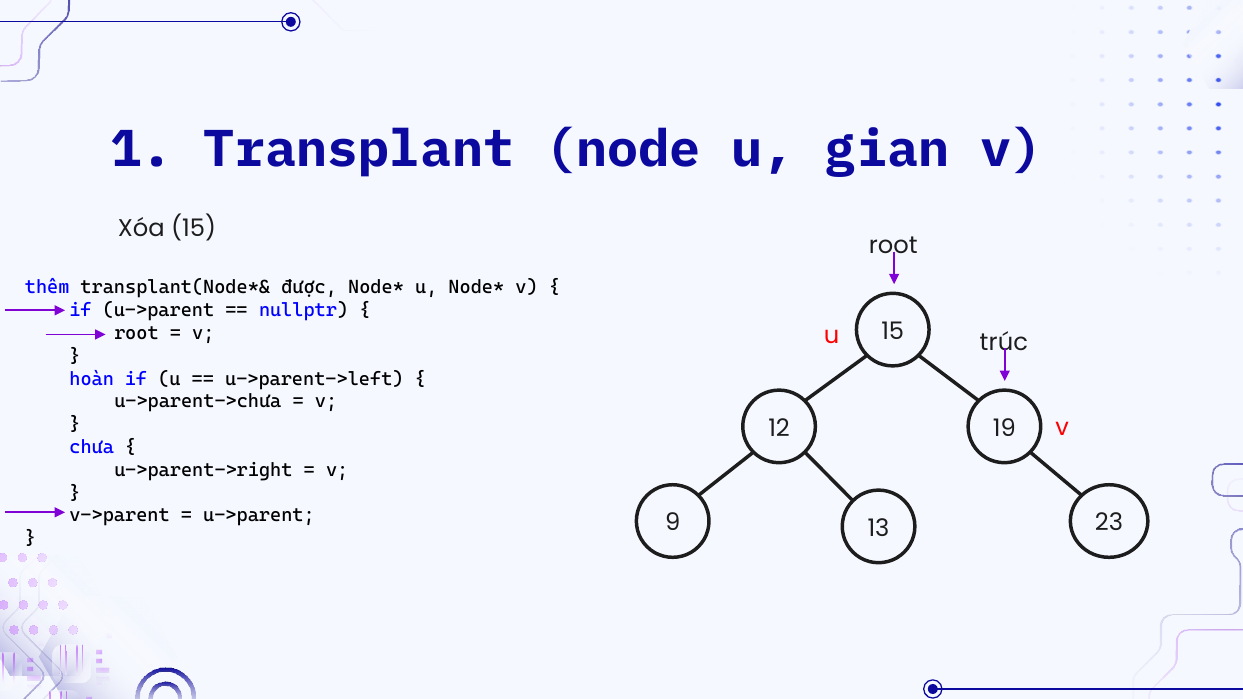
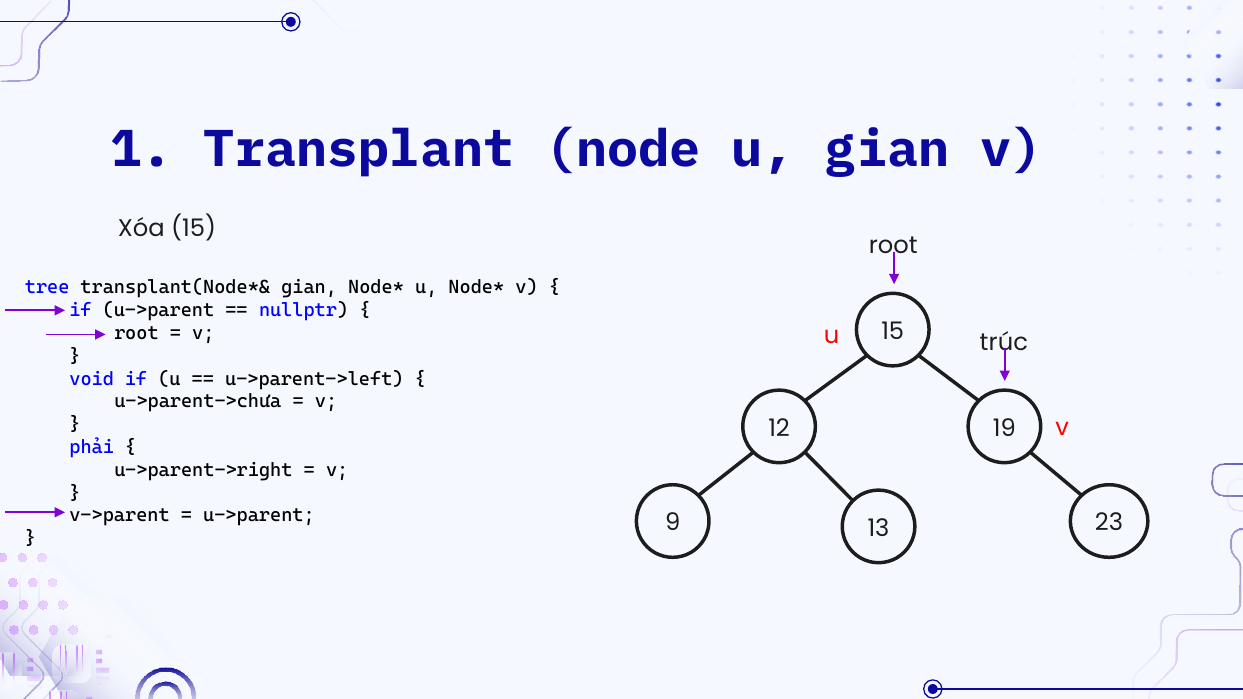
thêm: thêm -> tree
được at (309, 288): được -> gian
hoàn: hoàn -> void
chưa: chưa -> phải
